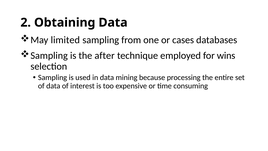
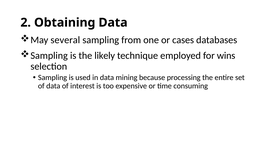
limited: limited -> several
after: after -> likely
